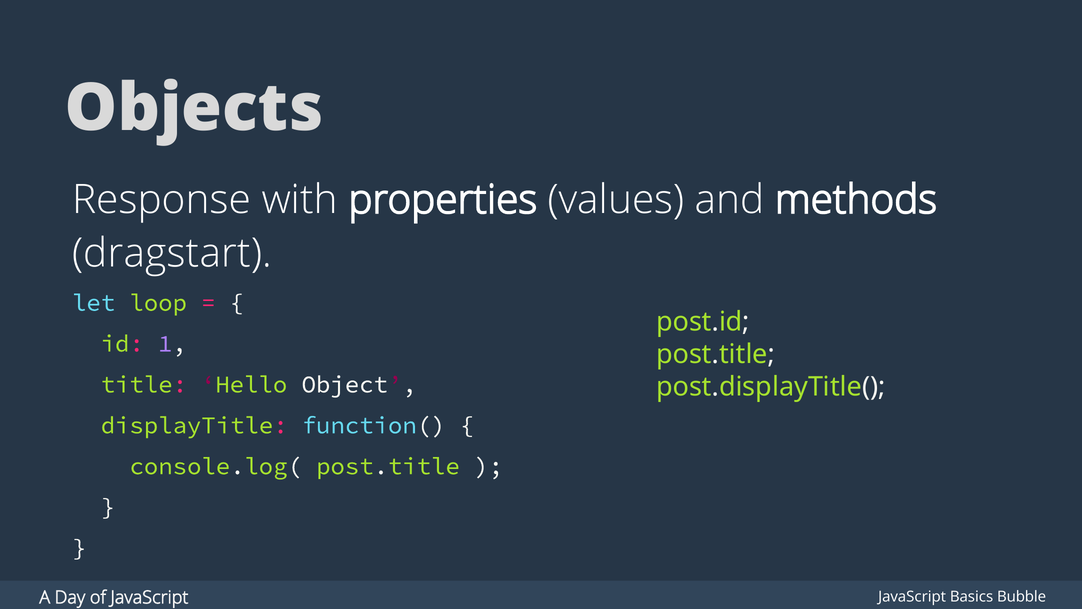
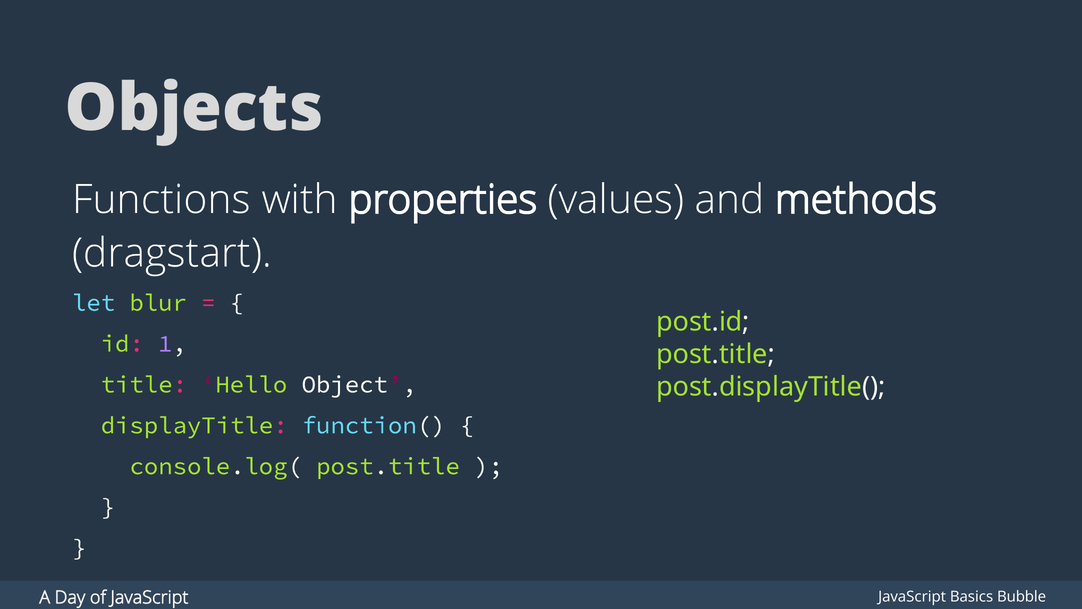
Response: Response -> Functions
loop: loop -> blur
